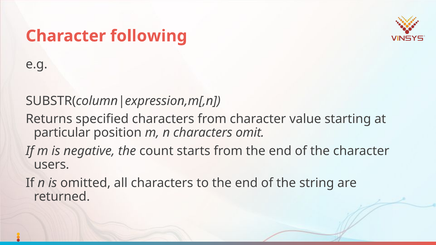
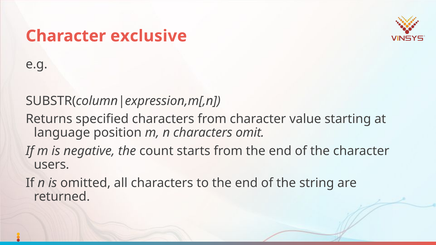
following: following -> exclusive
particular: particular -> language
